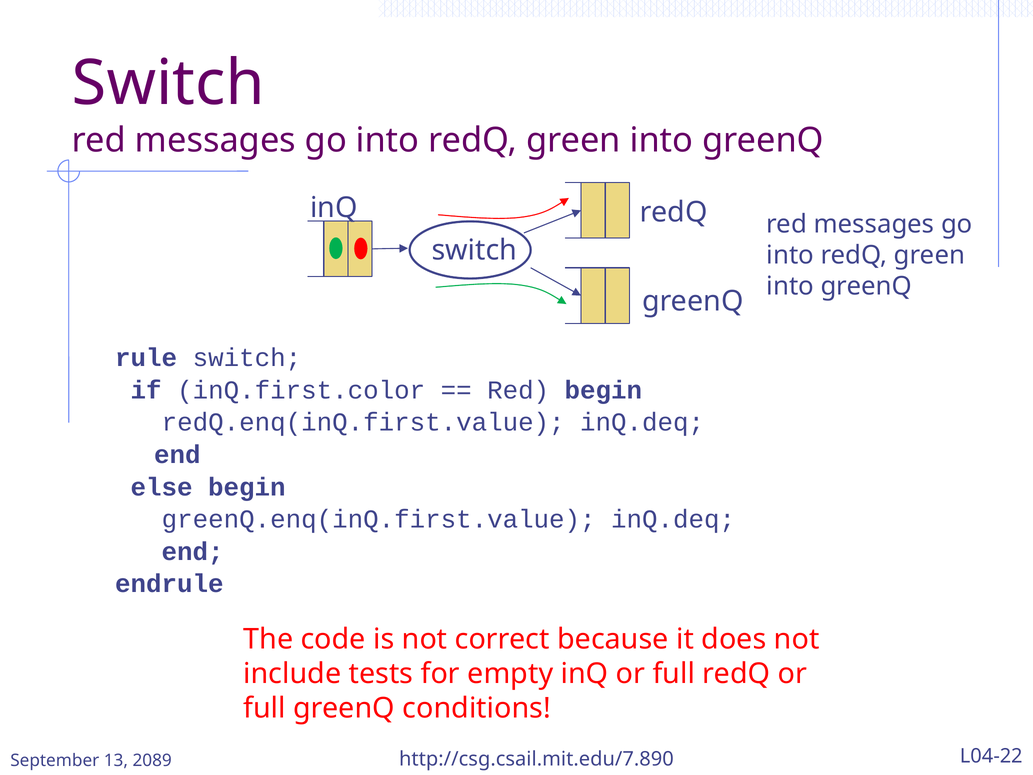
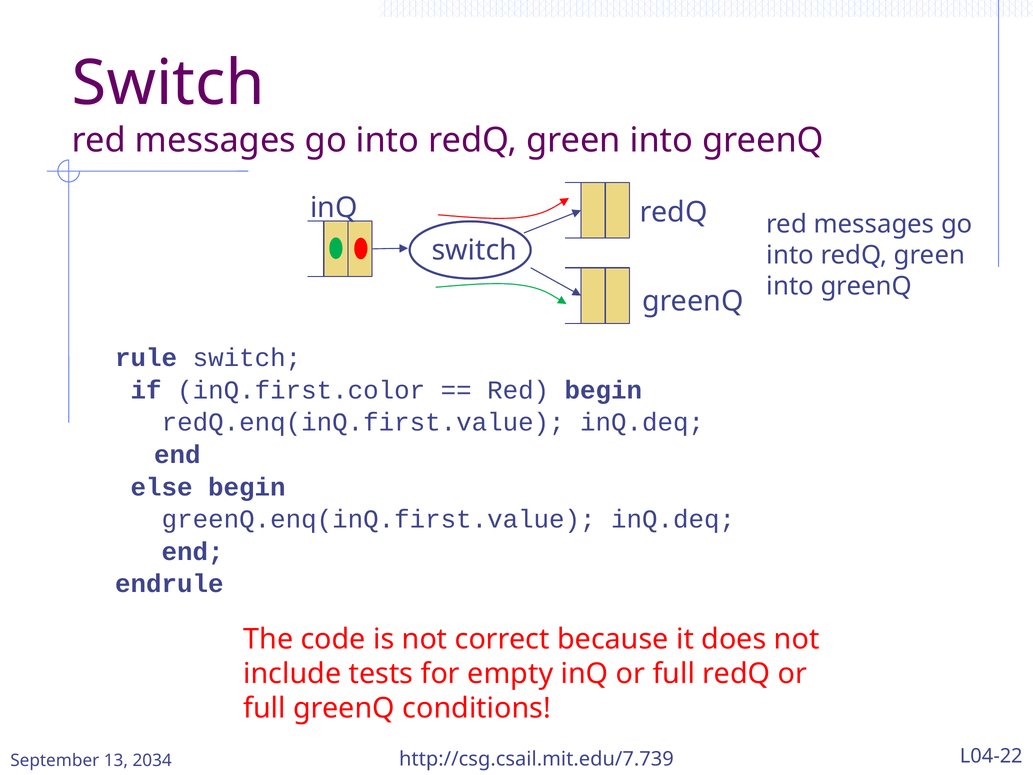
http://csg.csail.mit.edu/7.890: http://csg.csail.mit.edu/7.890 -> http://csg.csail.mit.edu/7.739
2089: 2089 -> 2034
